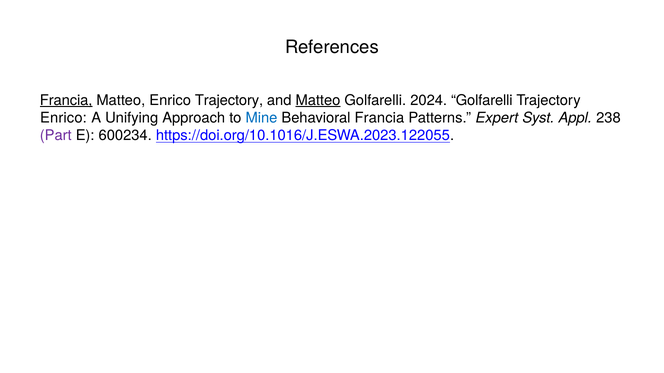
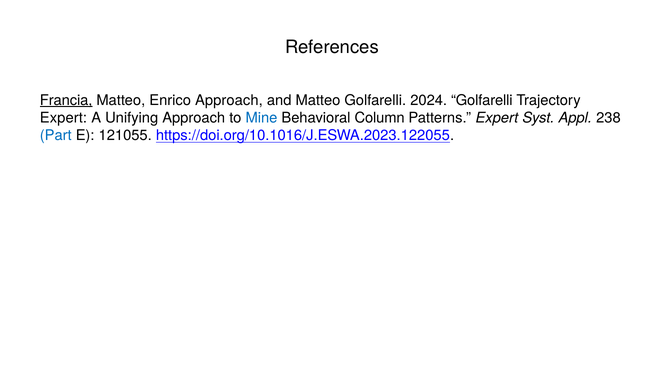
Enrico Trajectory: Trajectory -> Approach
Matteo at (318, 100) underline: present -> none
Enrico at (63, 118): Enrico -> Expert
Behavioral Francia: Francia -> Column
Part colour: purple -> blue
600234: 600234 -> 121055
